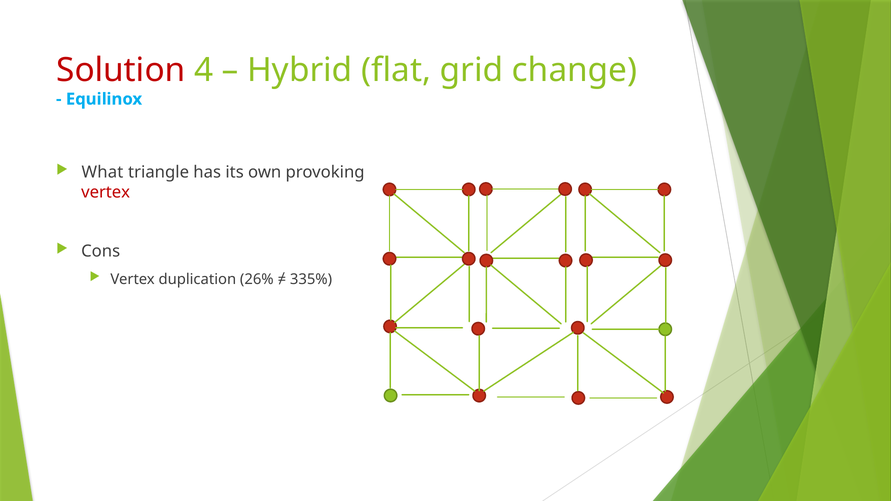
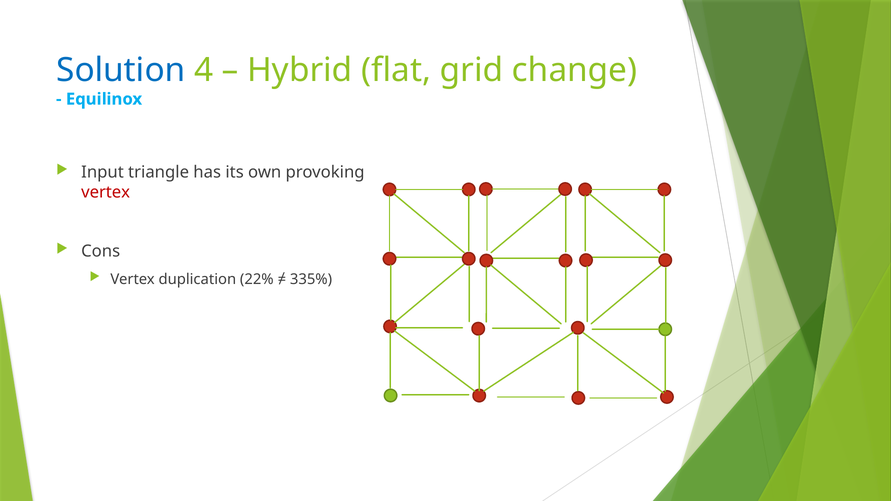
Solution colour: red -> blue
What: What -> Input
26%: 26% -> 22%
